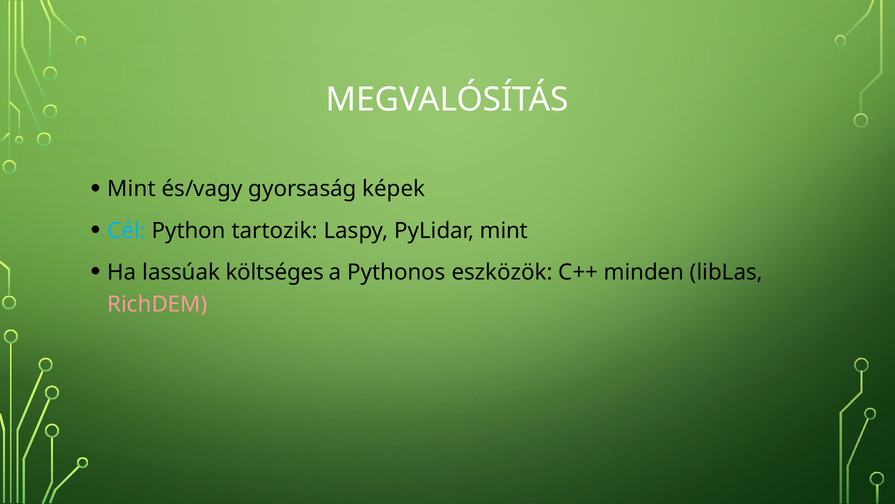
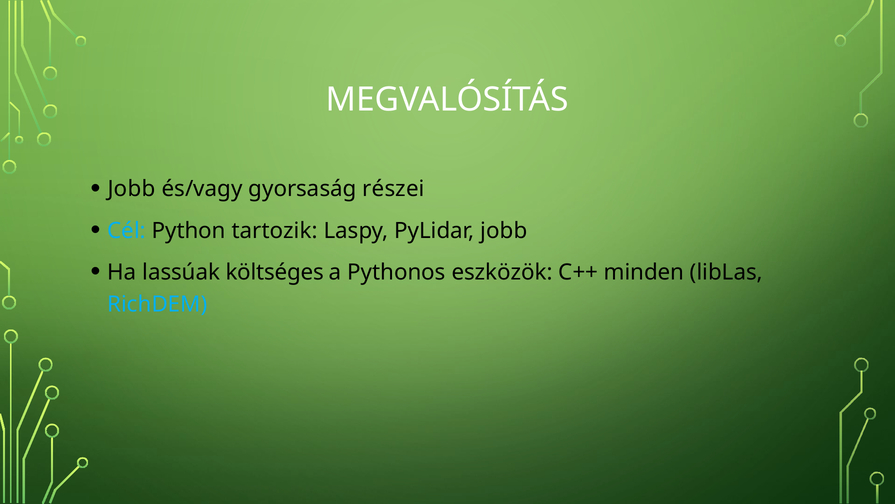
Mint at (132, 189): Mint -> Jobb
képek: képek -> részei
PyLidar mint: mint -> jobb
RichDEM colour: pink -> light blue
